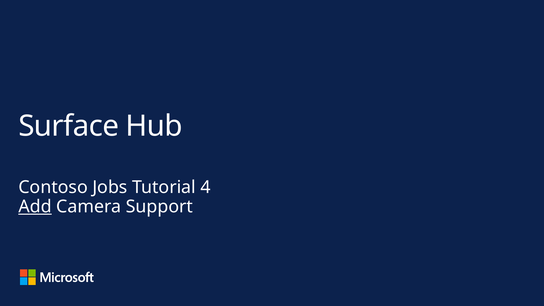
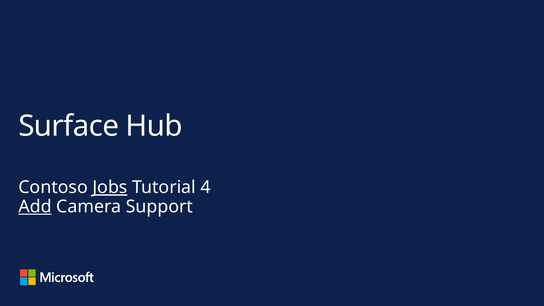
Jobs underline: none -> present
